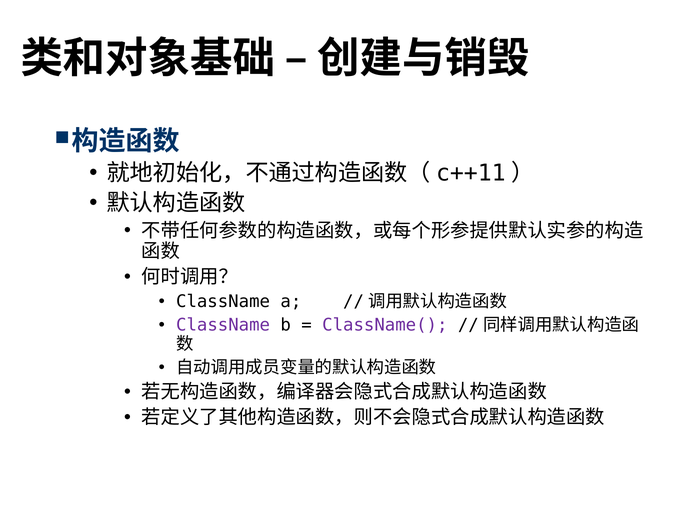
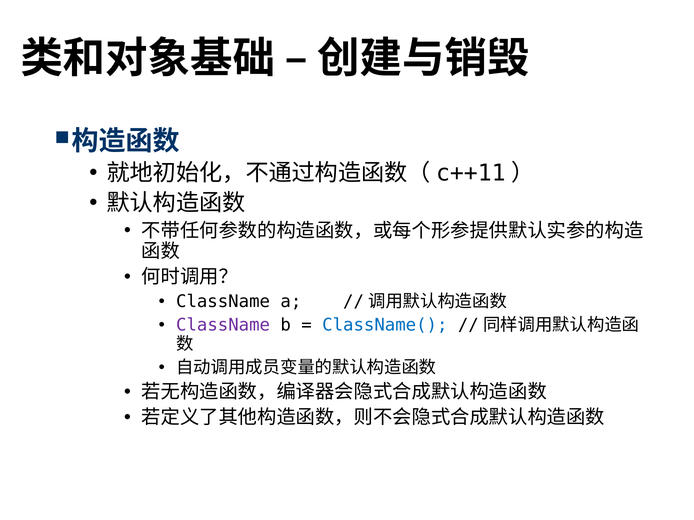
ClassName( colour: purple -> blue
